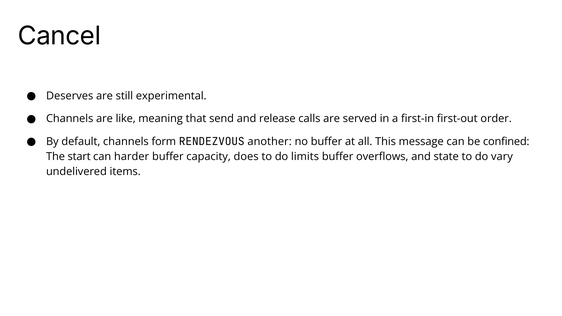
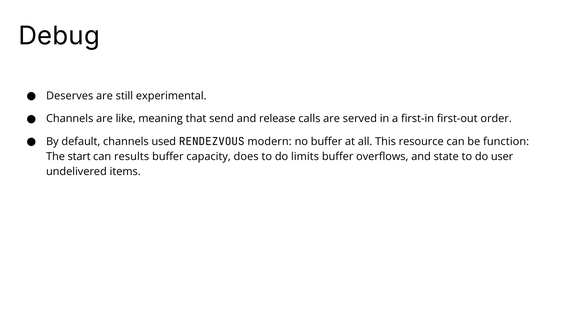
Cancel: Cancel -> Debug
form: form -> used
another: another -> modern
message: message -> resource
confined: confined -> function
harder: harder -> results
vary: vary -> user
